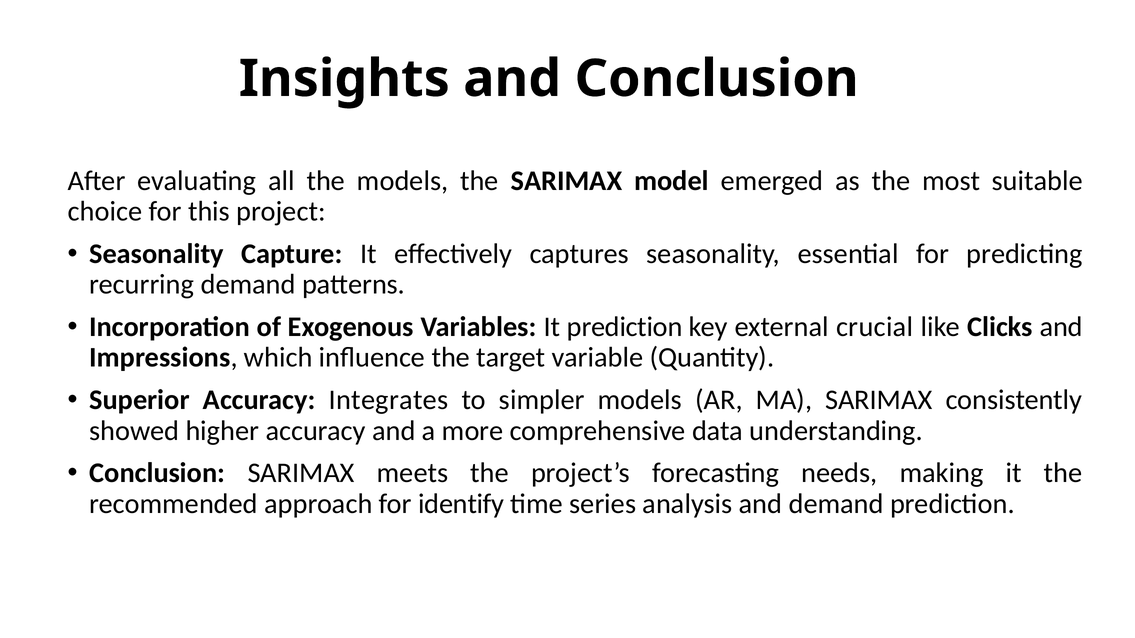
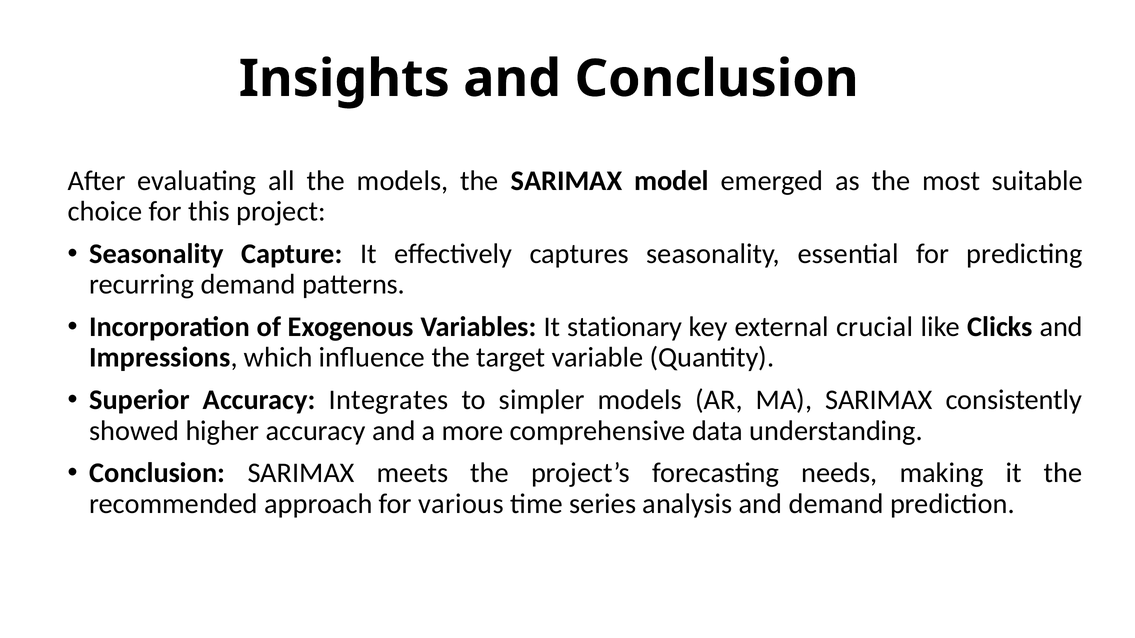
It prediction: prediction -> stationary
identify: identify -> various
